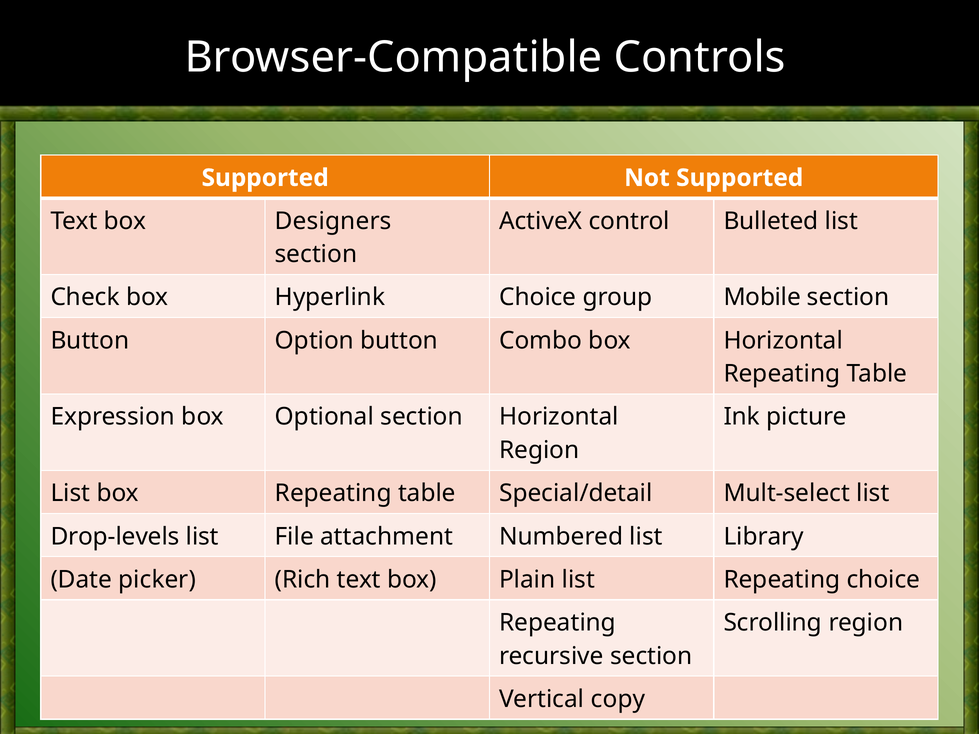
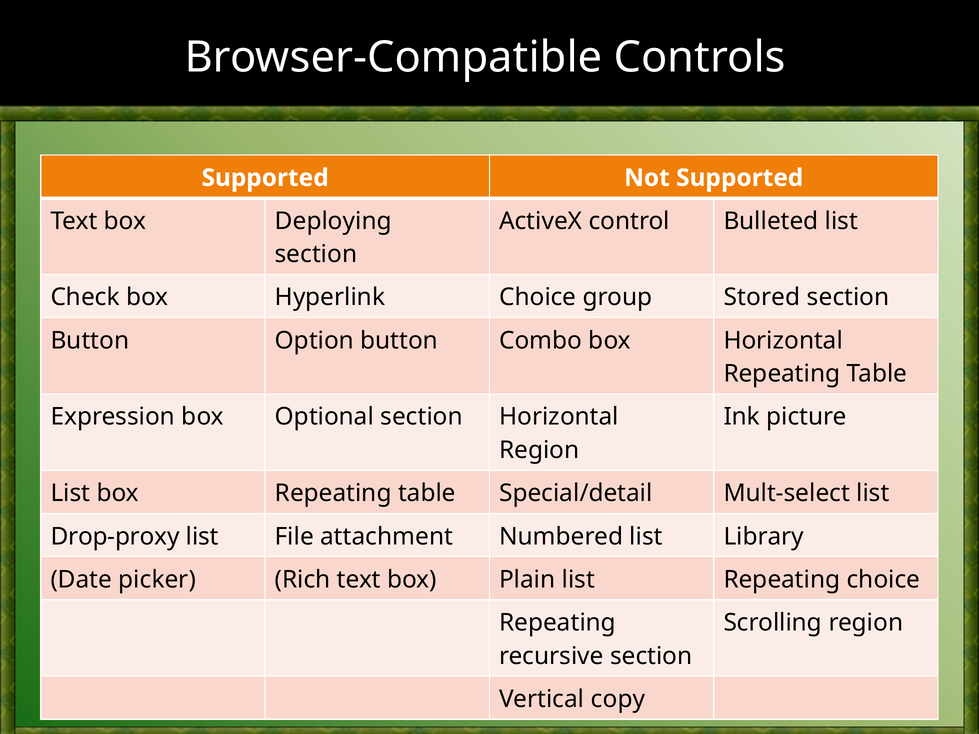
Designers: Designers -> Deploying
Mobile: Mobile -> Stored
Drop-levels: Drop-levels -> Drop-proxy
